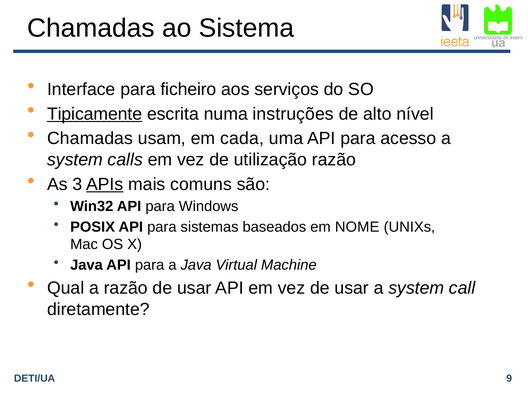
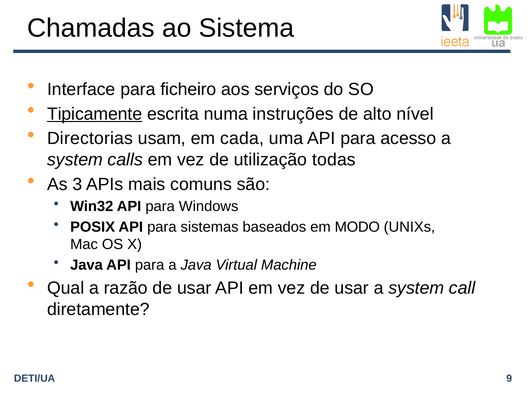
Chamadas at (90, 138): Chamadas -> Directorias
utilização razão: razão -> todas
APIs underline: present -> none
NOME: NOME -> MODO
